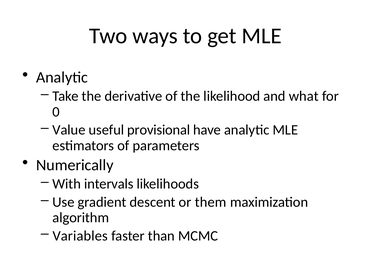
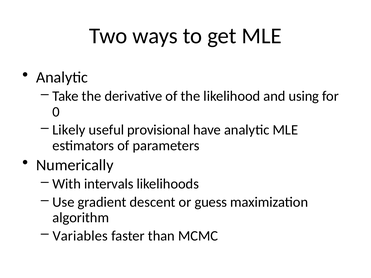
what: what -> using
Value: Value -> Likely
them: them -> guess
